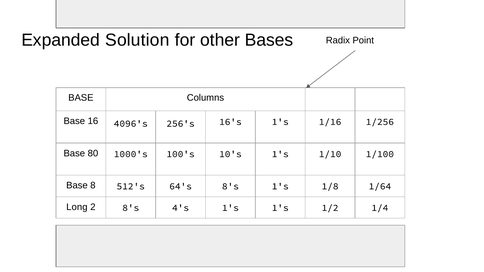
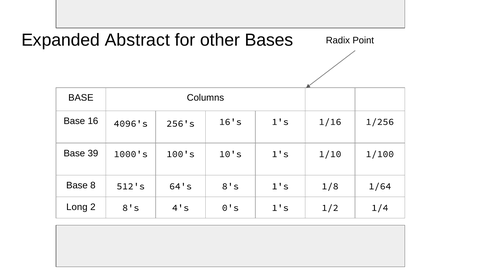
Solution: Solution -> Abstract
80: 80 -> 39
4's 1's: 1's -> 0's
